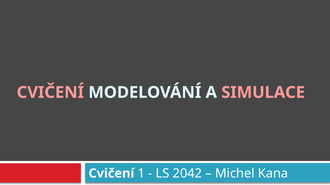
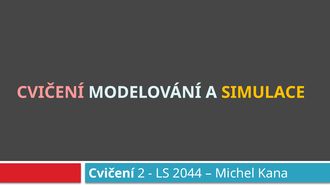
SIMULACE colour: pink -> yellow
1: 1 -> 2
2042: 2042 -> 2044
